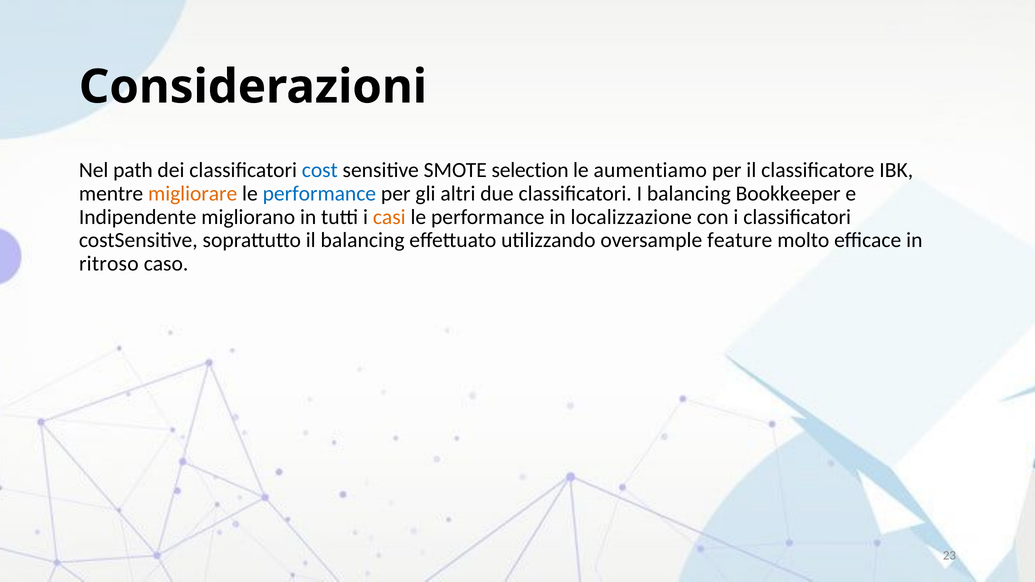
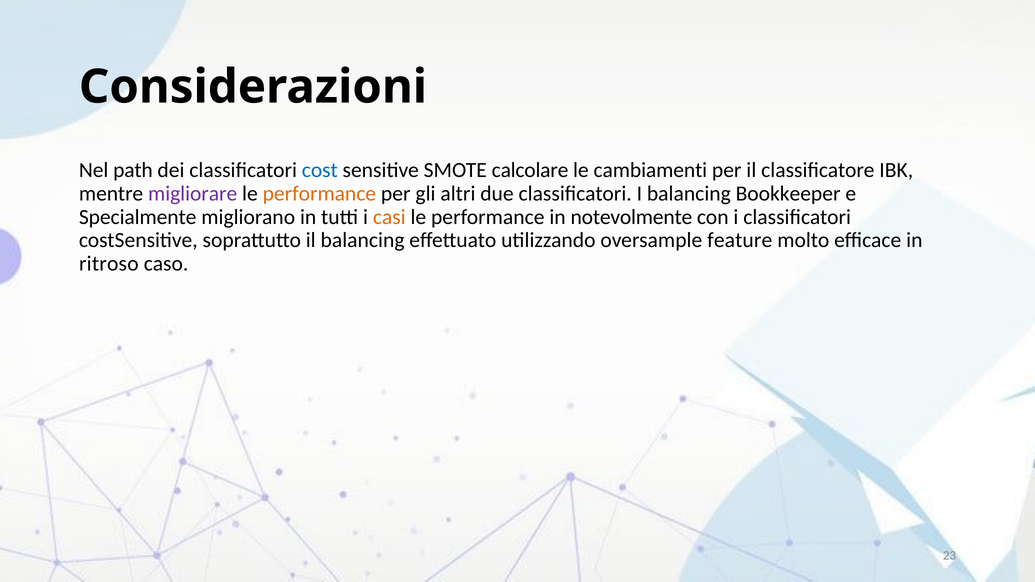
selection: selection -> calcolare
aumentiamo: aumentiamo -> cambiamenti
migliorare colour: orange -> purple
performance at (319, 194) colour: blue -> orange
Indipendente: Indipendente -> Specialmente
localizzazione: localizzazione -> notevolmente
